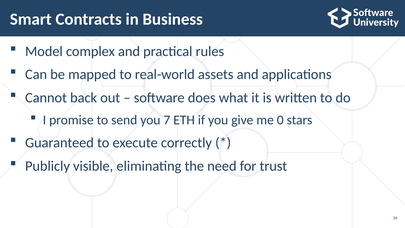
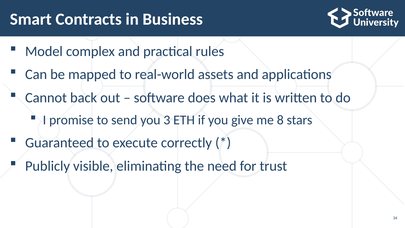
7: 7 -> 3
0: 0 -> 8
